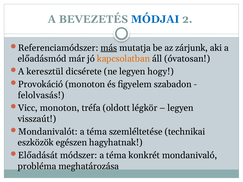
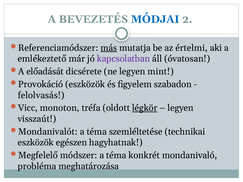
zárjunk: zárjunk -> értelmi
előadásmód: előadásmód -> emlékeztető
kapcsolatban colour: orange -> purple
keresztül: keresztül -> előadását
hogy: hogy -> mint
Provokáció monoton: monoton -> eszközök
légkör underline: none -> present
Előadását: Előadását -> Megfelelő
